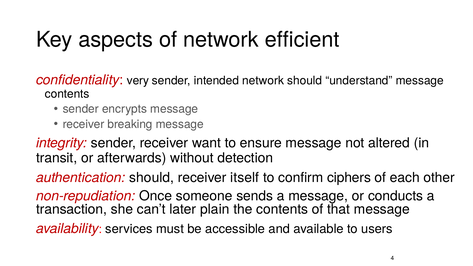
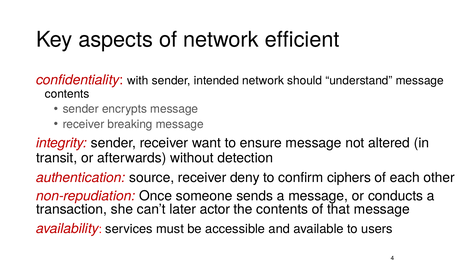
very: very -> with
authentication should: should -> source
itself: itself -> deny
plain: plain -> actor
